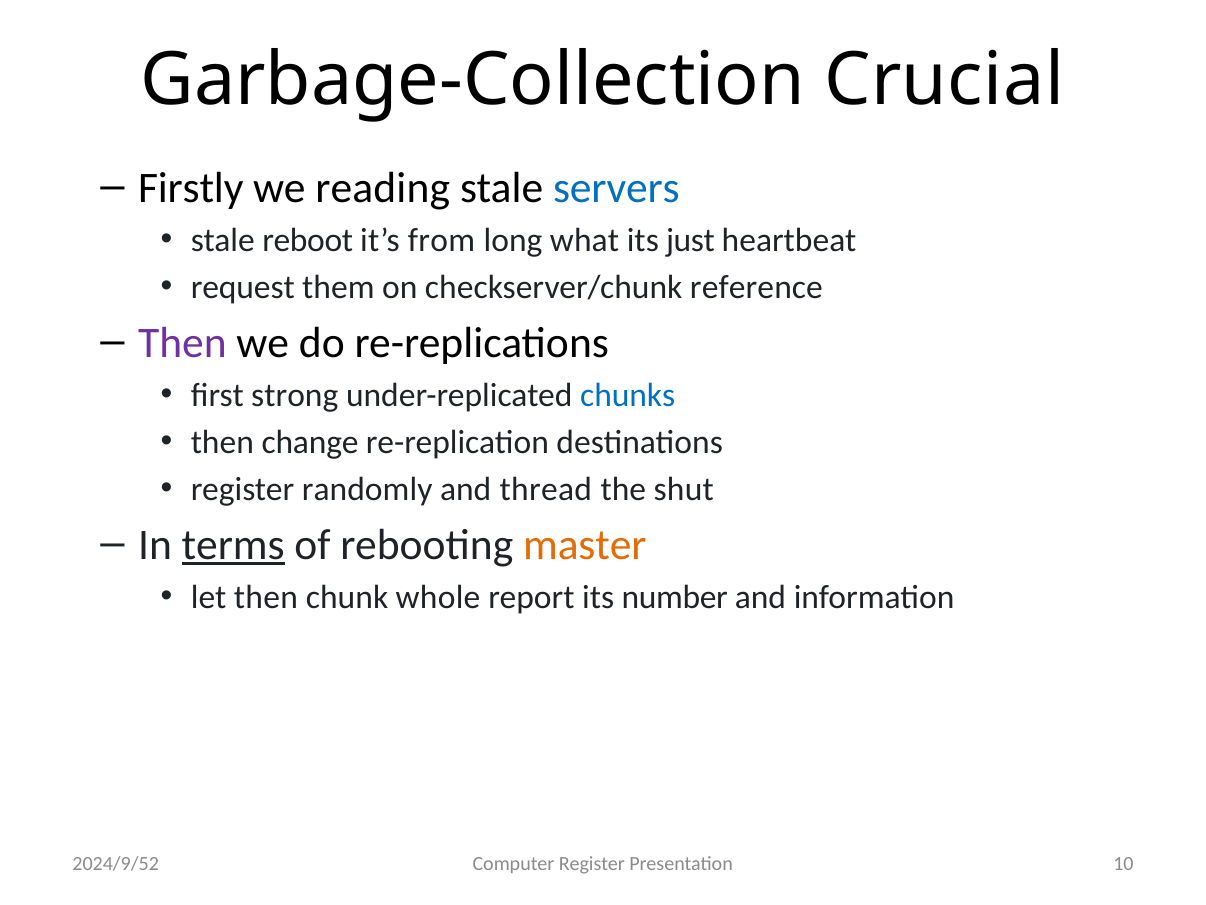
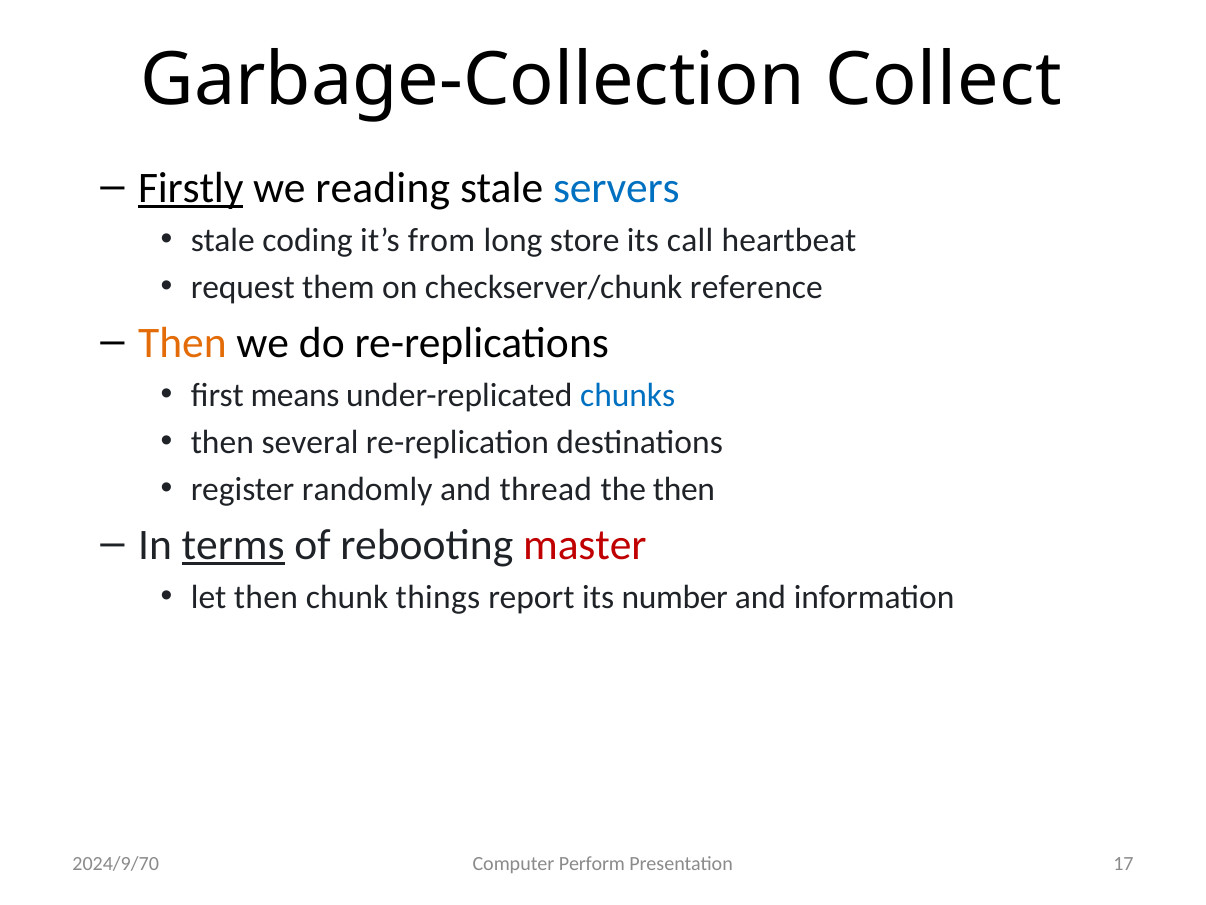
Crucial: Crucial -> Collect
Firstly underline: none -> present
reboot: reboot -> coding
what: what -> store
just: just -> call
Then at (182, 343) colour: purple -> orange
strong: strong -> means
change: change -> several
the shut: shut -> then
master colour: orange -> red
whole: whole -> things
Computer Register: Register -> Perform
10: 10 -> 17
2024/9/52: 2024/9/52 -> 2024/9/70
